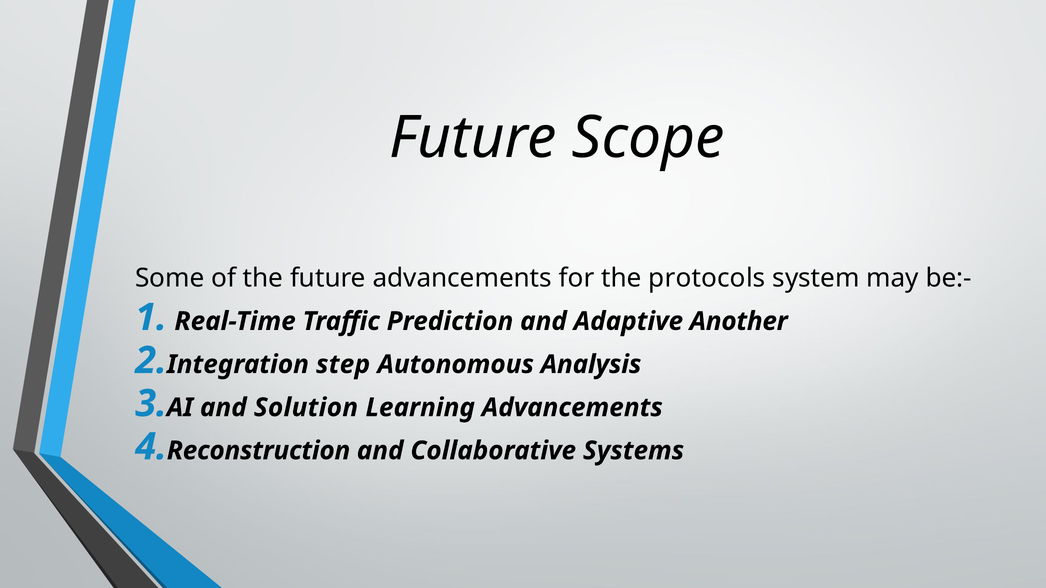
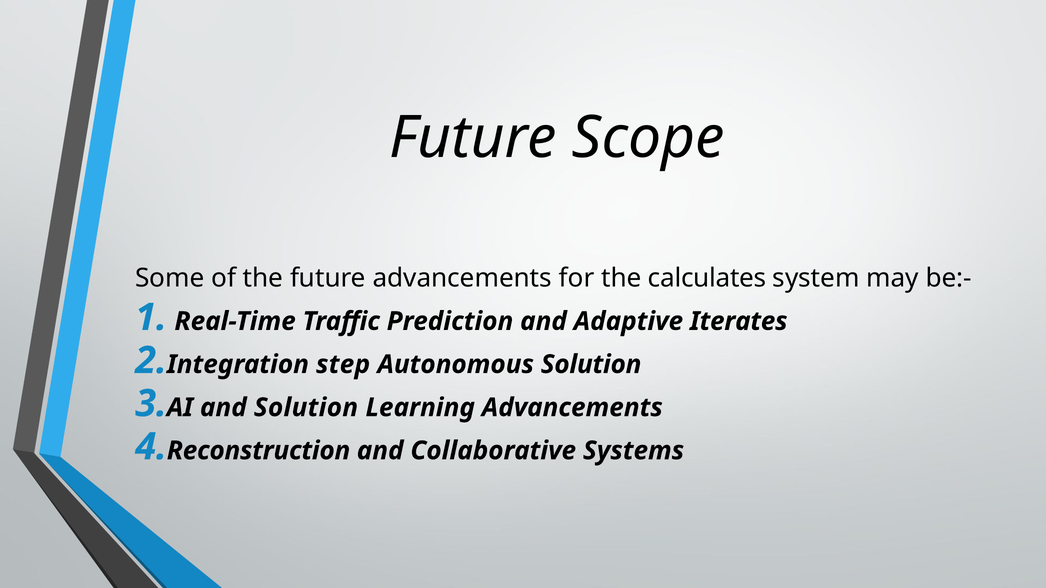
protocols: protocols -> calculates
Another: Another -> Iterates
Autonomous Analysis: Analysis -> Solution
